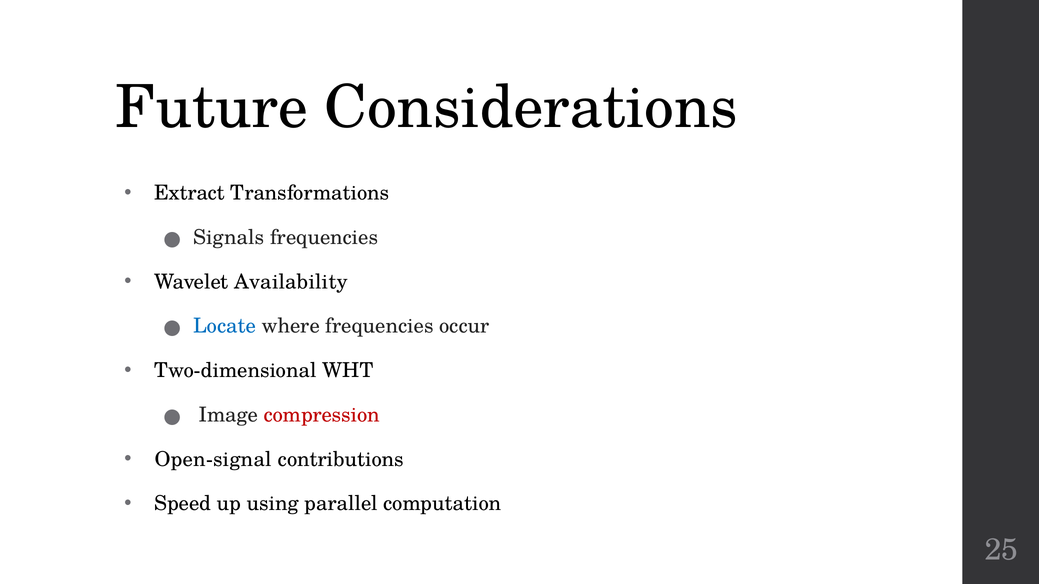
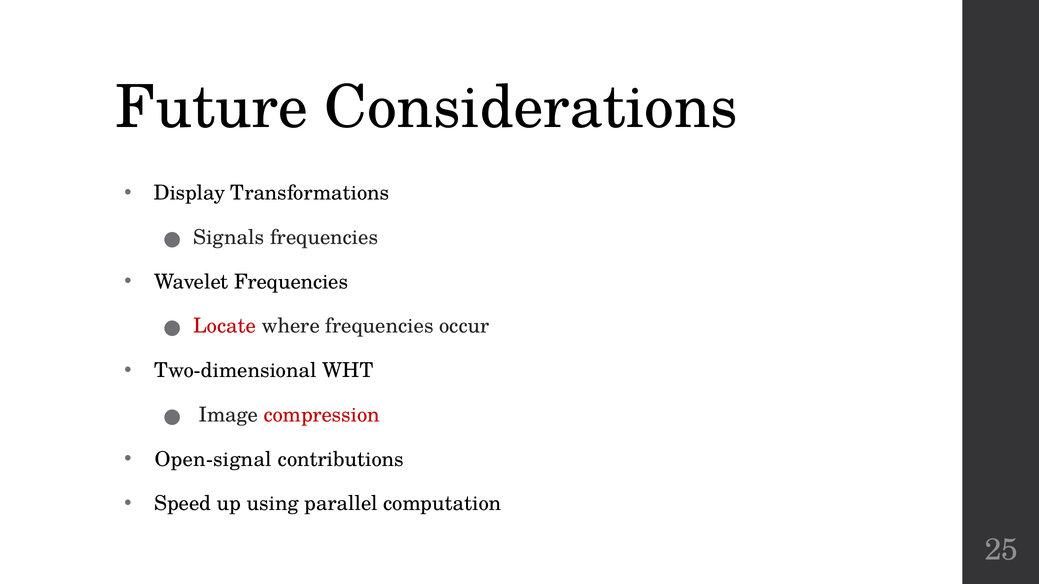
Extract: Extract -> Display
Wavelet Availability: Availability -> Frequencies
Locate colour: blue -> red
